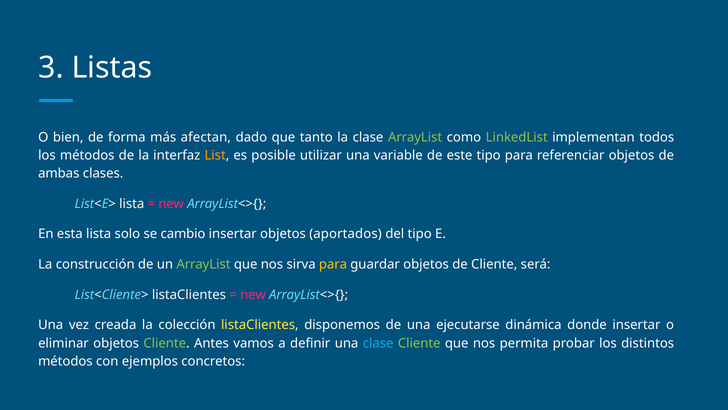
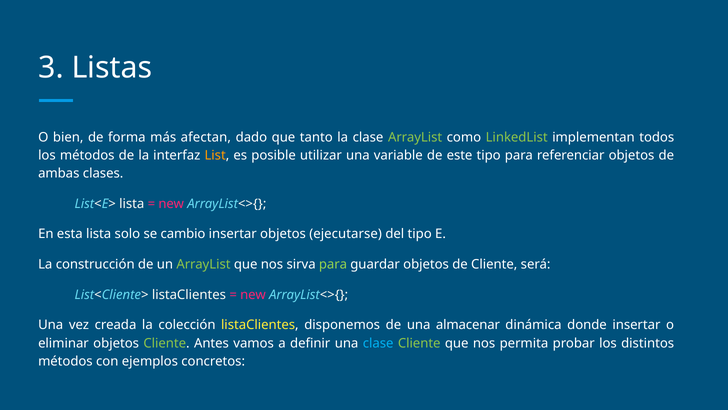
aportados: aportados -> ejecutarse
para at (333, 264) colour: yellow -> light green
ejecutarse: ejecutarse -> almacenar
